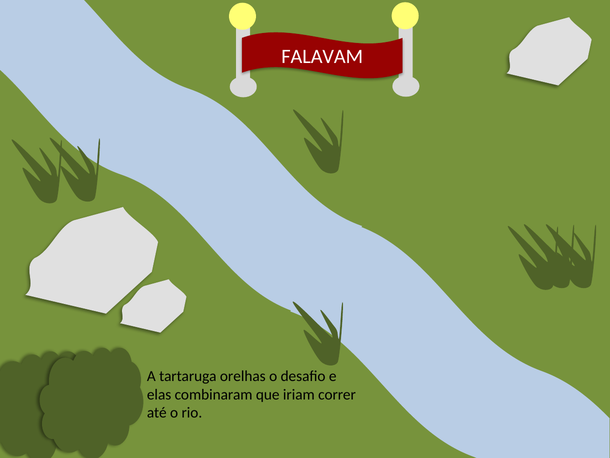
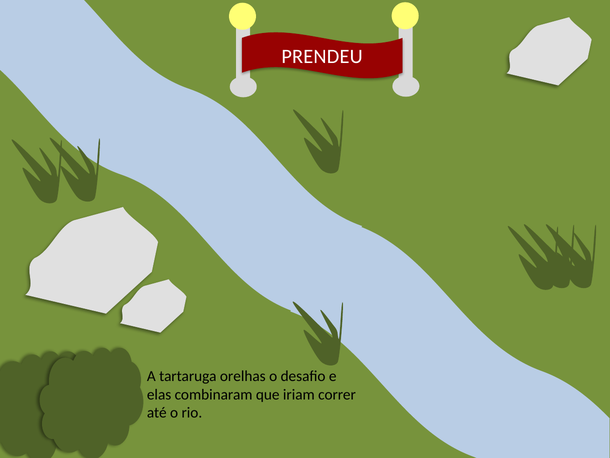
FALAVAM: FALAVAM -> PRENDEU
